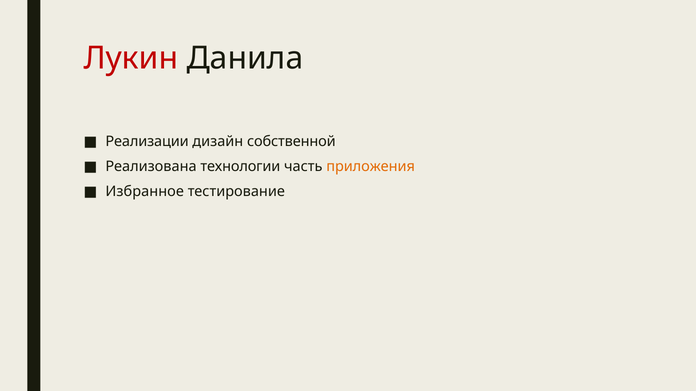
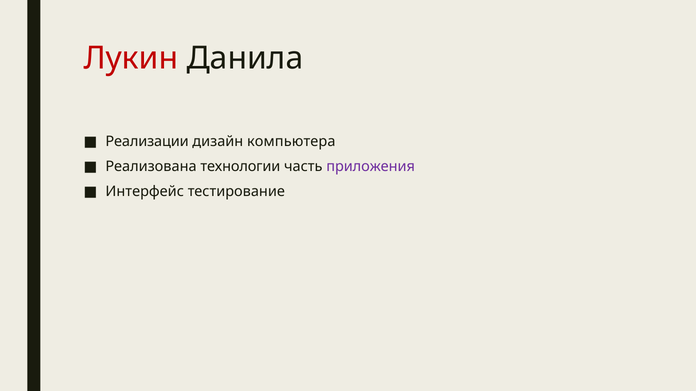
собственной: собственной -> компьютера
приложения colour: orange -> purple
Избранное: Избранное -> Интерфейс
